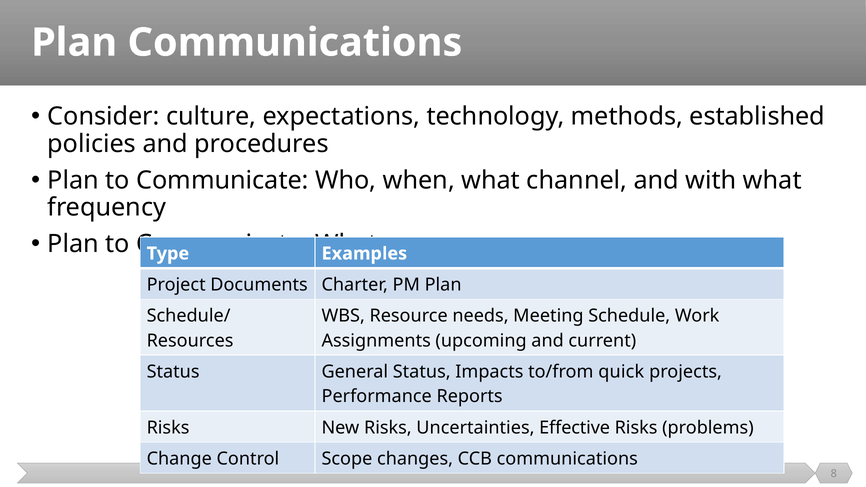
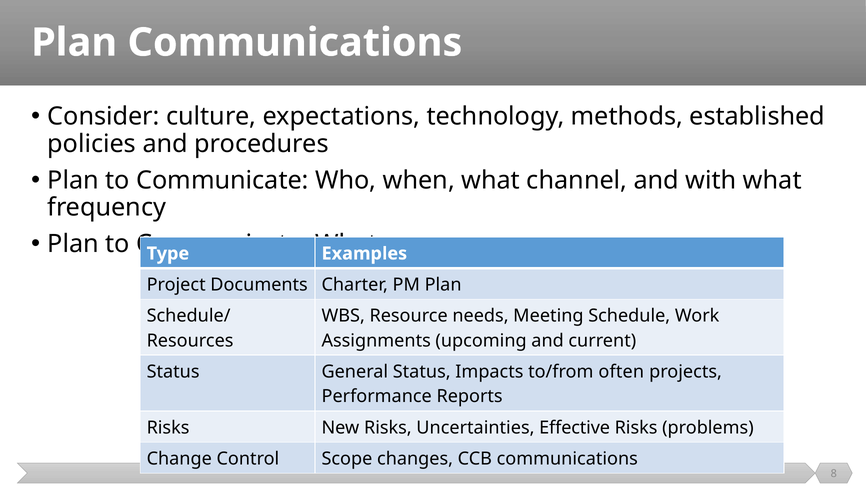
quick: quick -> often
